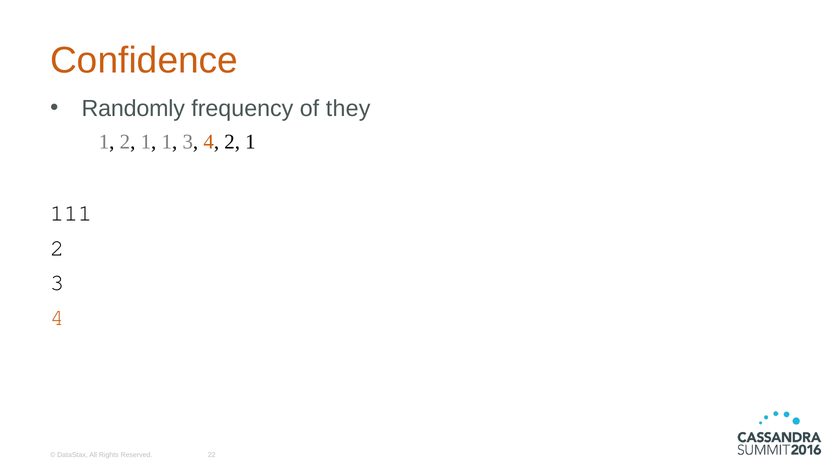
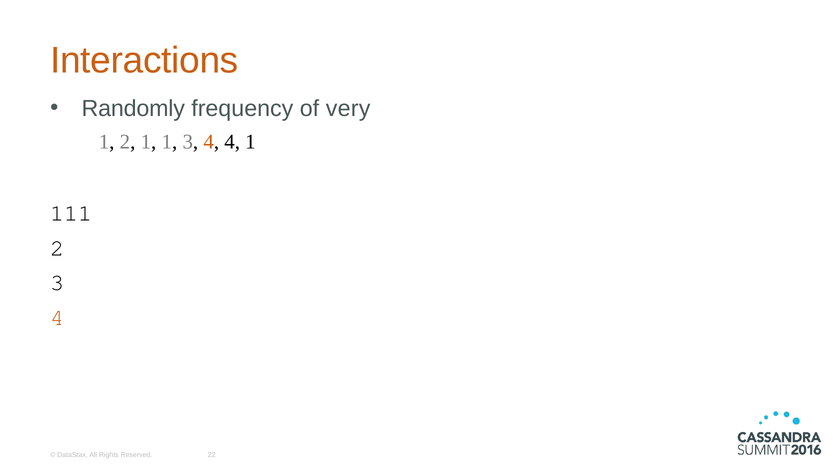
Confidence: Confidence -> Interactions
they: they -> very
4 2: 2 -> 4
